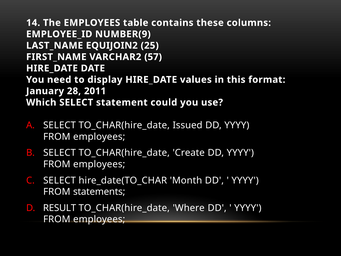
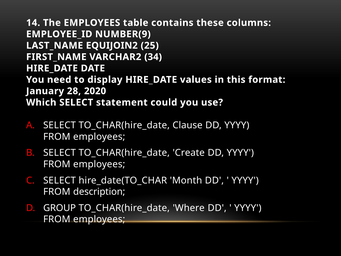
57: 57 -> 34
2011: 2011 -> 2020
Issued: Issued -> Clause
statements: statements -> description
RESULT: RESULT -> GROUP
